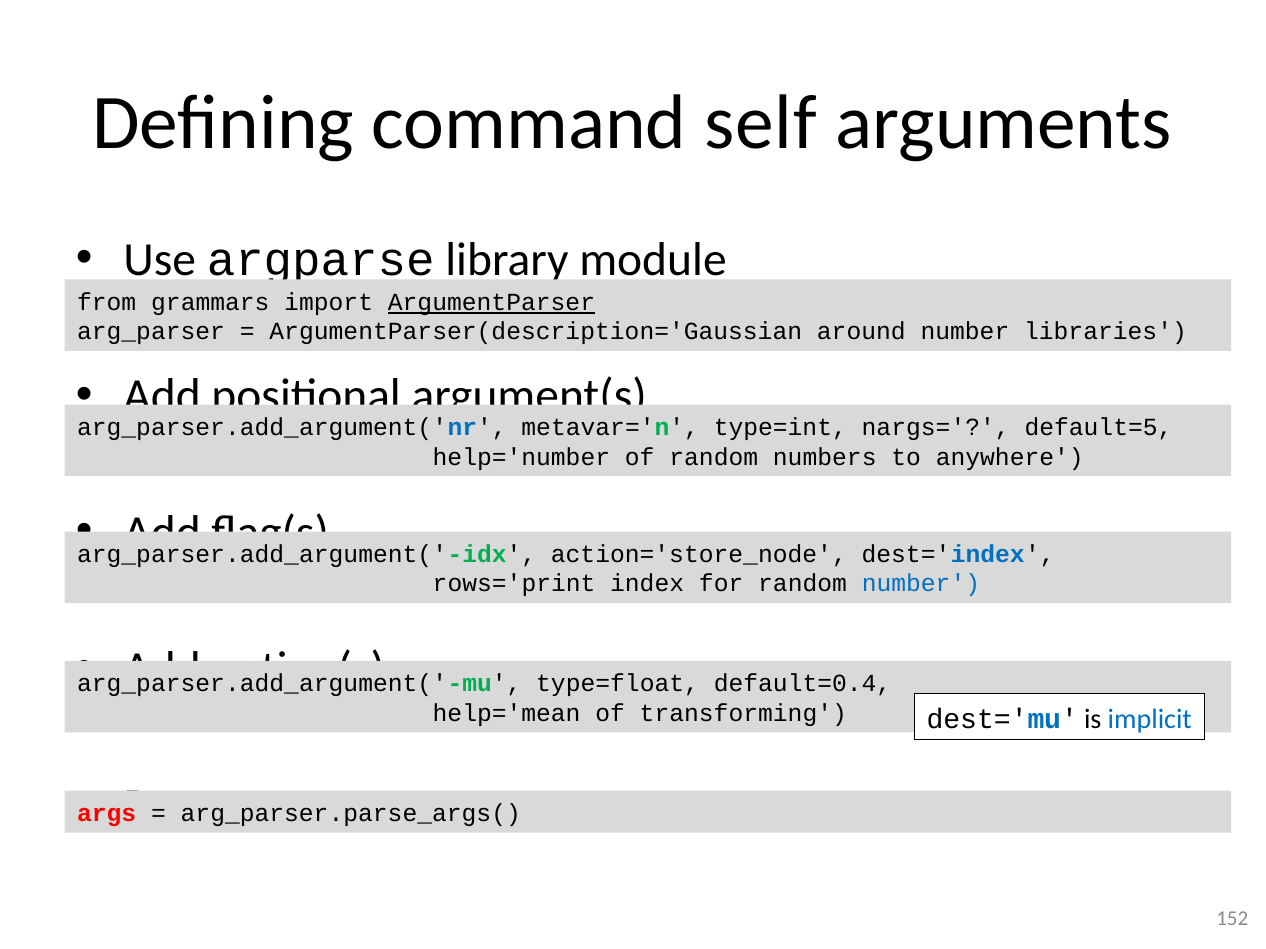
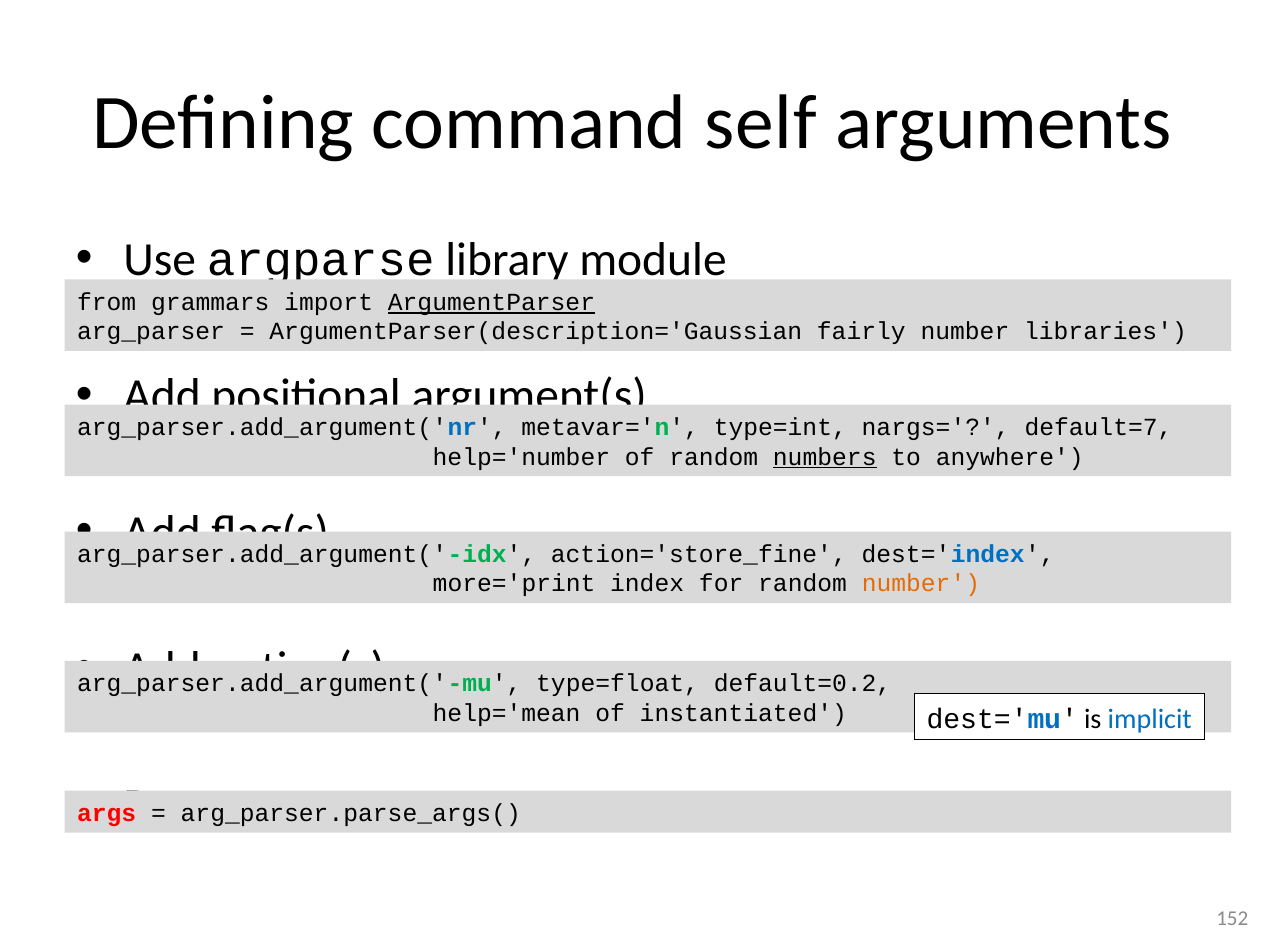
around: around -> fairly
default=5: default=5 -> default=7
numbers underline: none -> present
action='store_node: action='store_node -> action='store_fine
rows='print: rows='print -> more='print
number at (921, 584) colour: blue -> orange
default=0.4: default=0.4 -> default=0.2
transforming: transforming -> instantiated
